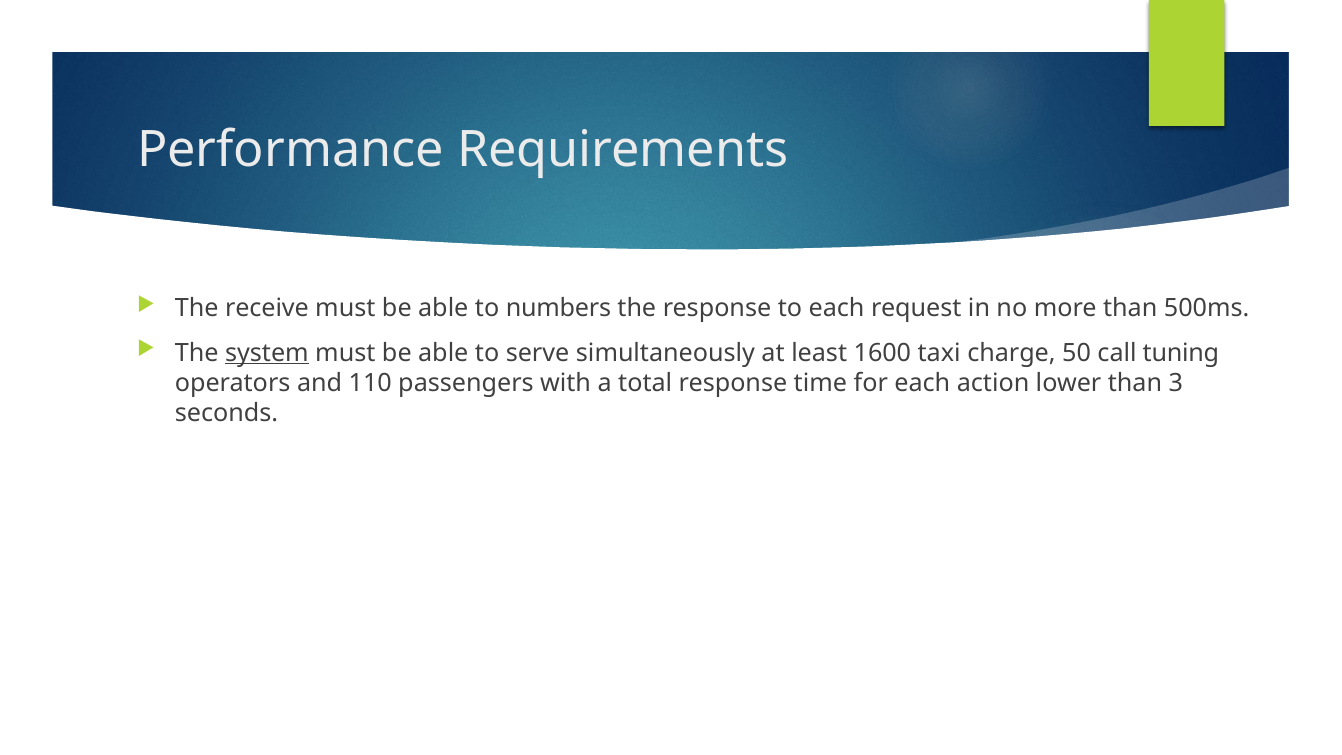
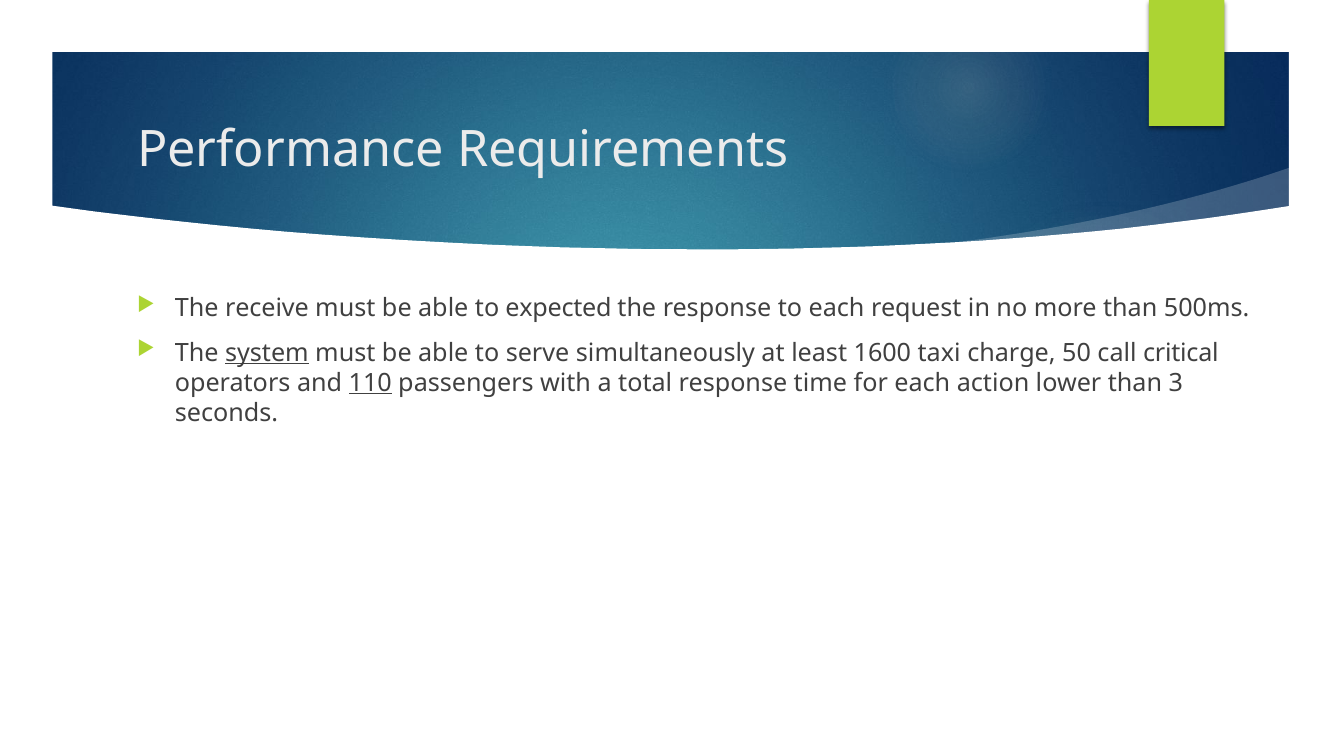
numbers: numbers -> expected
tuning: tuning -> critical
110 underline: none -> present
